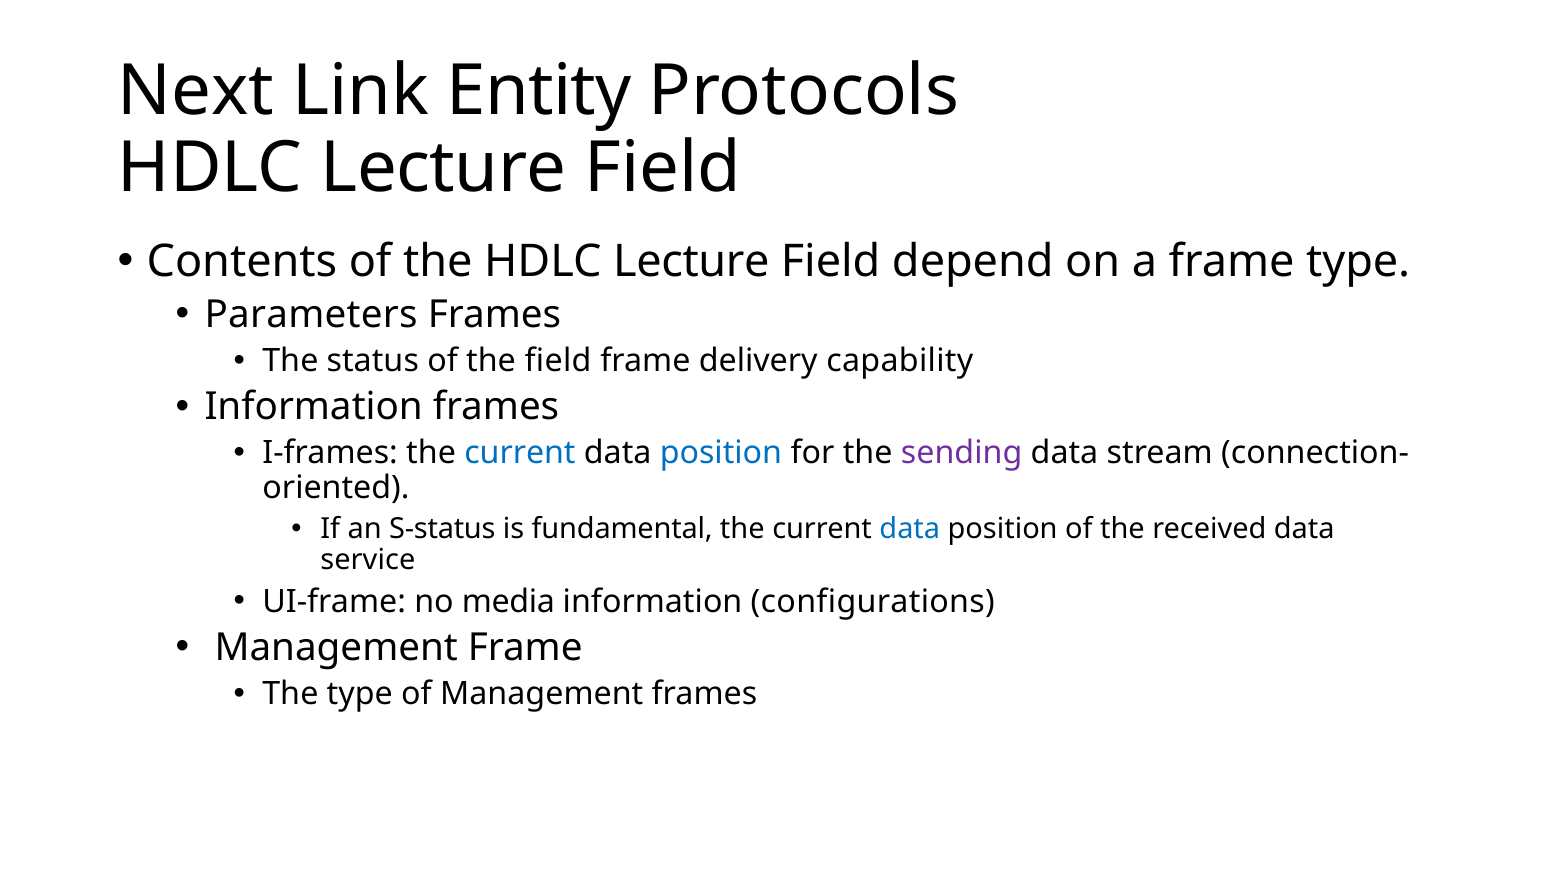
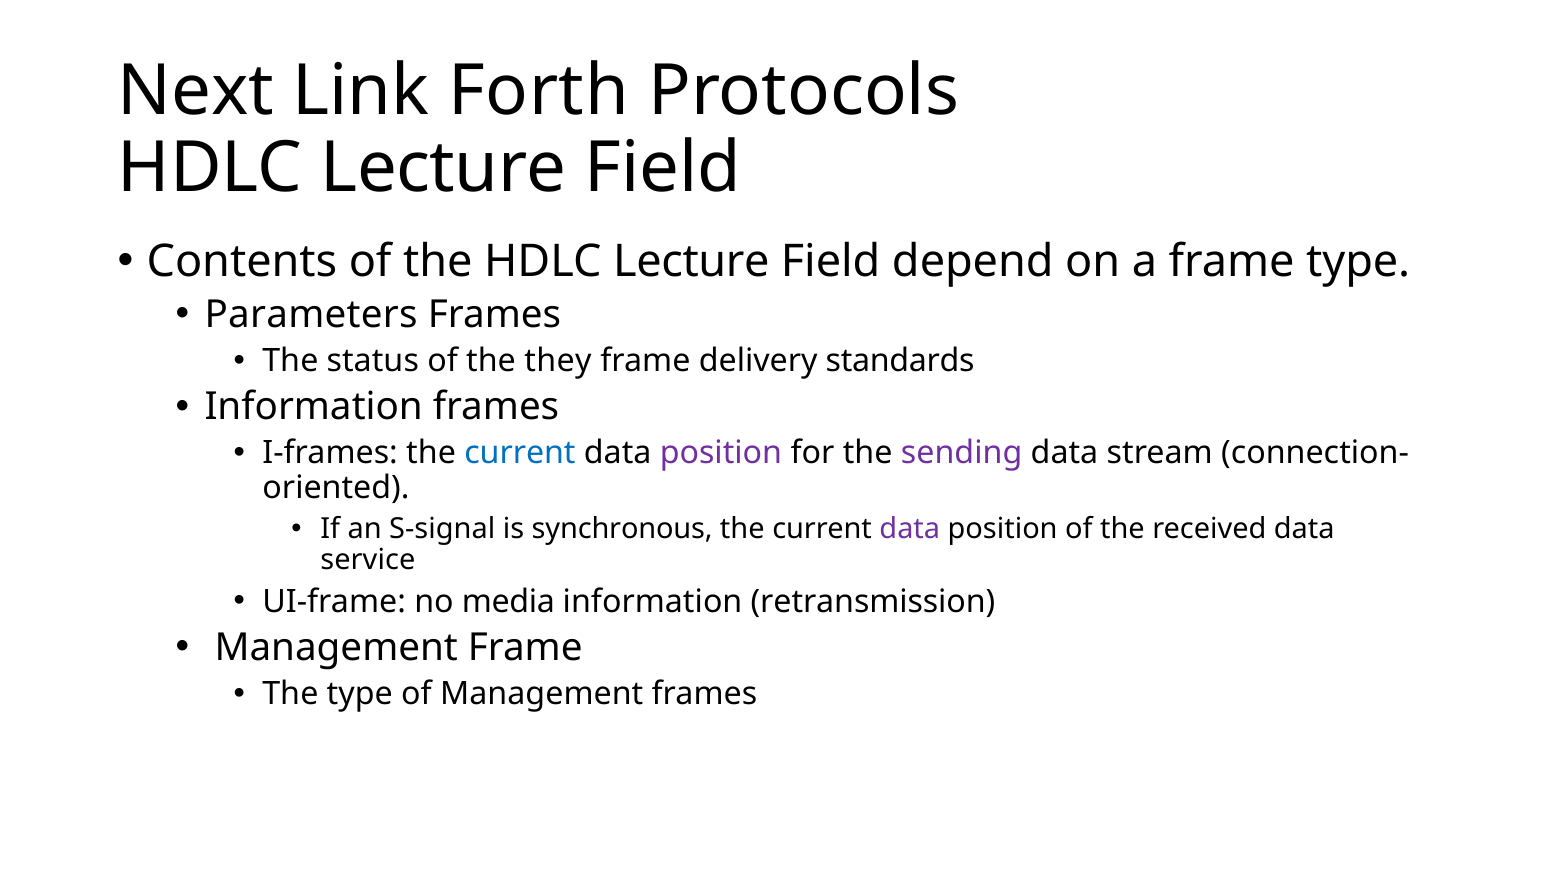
Entity: Entity -> Forth
the field: field -> they
capability: capability -> standards
position at (721, 453) colour: blue -> purple
S-status: S-status -> S-signal
fundamental: fundamental -> synchronous
data at (910, 529) colour: blue -> purple
configurations: configurations -> retransmission
